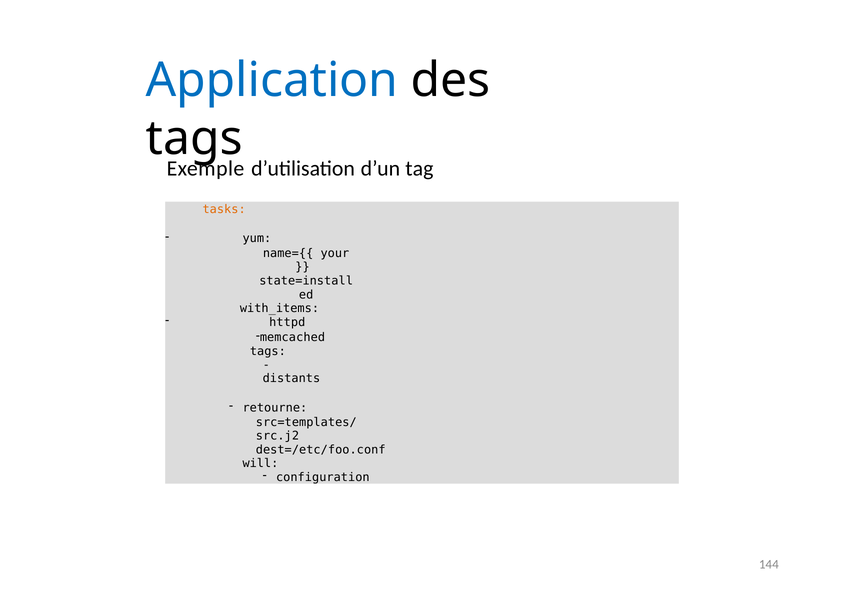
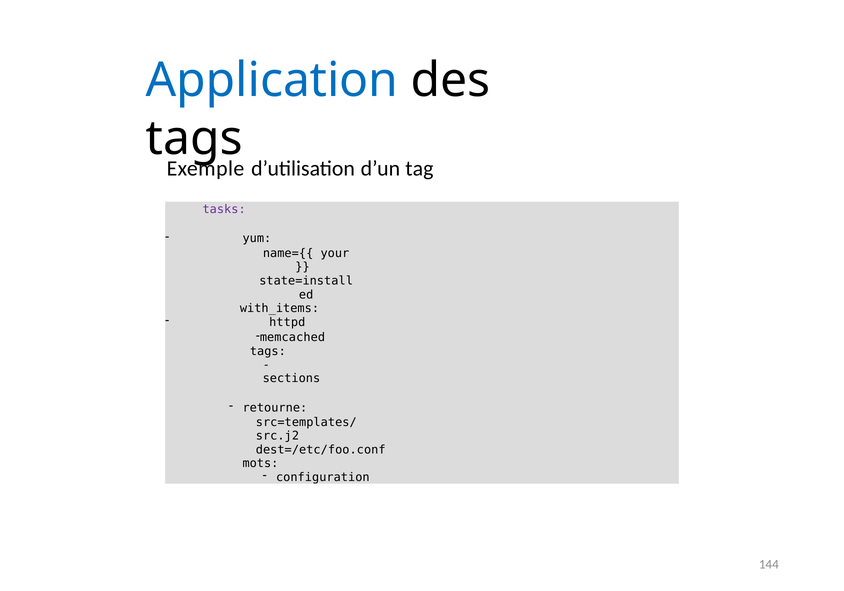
tasks colour: orange -> purple
distants: distants -> sections
will: will -> mots
